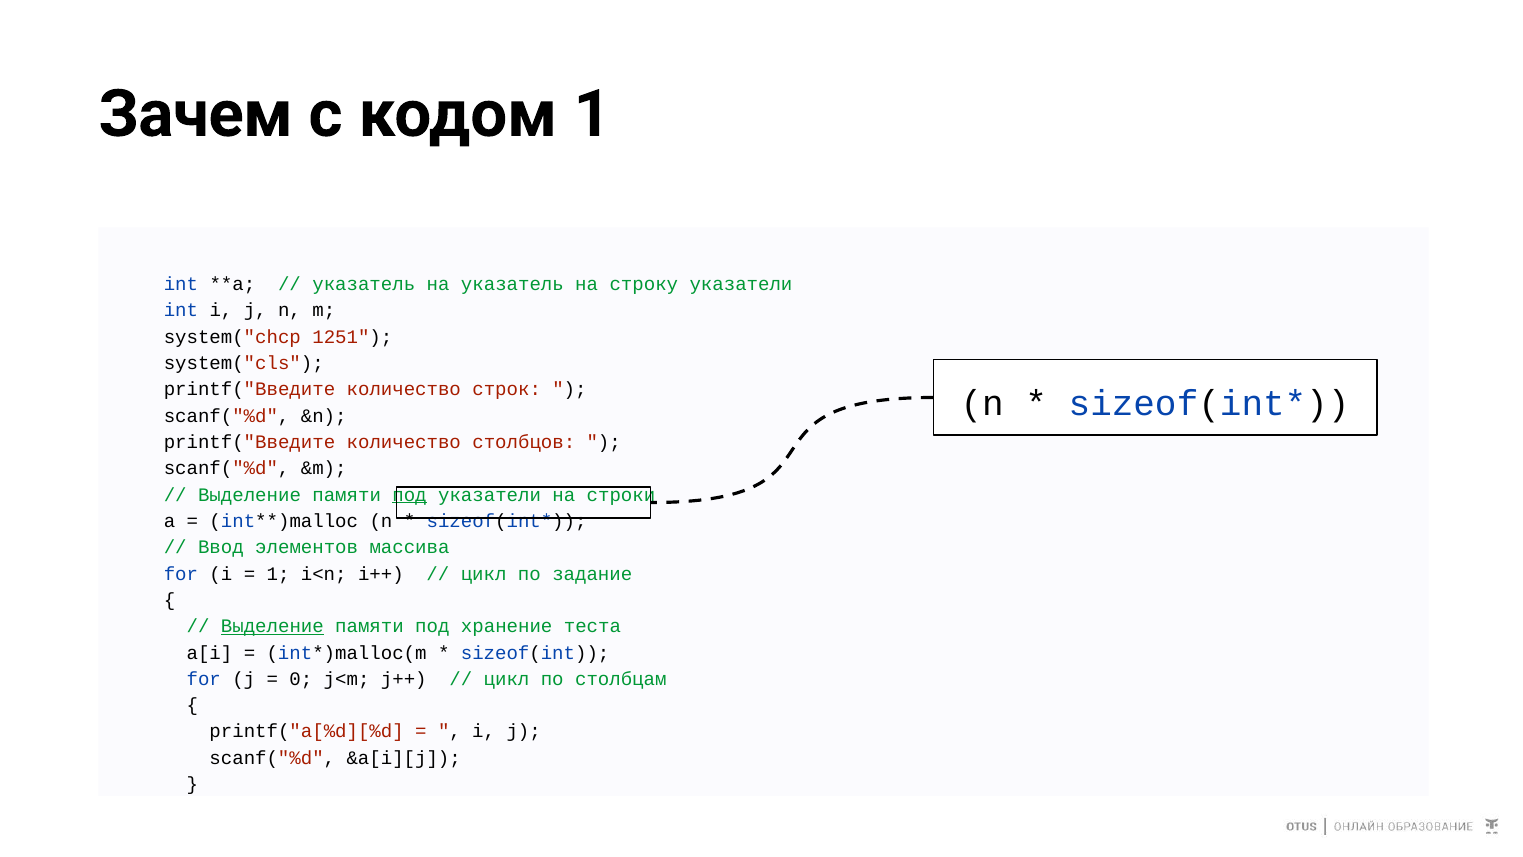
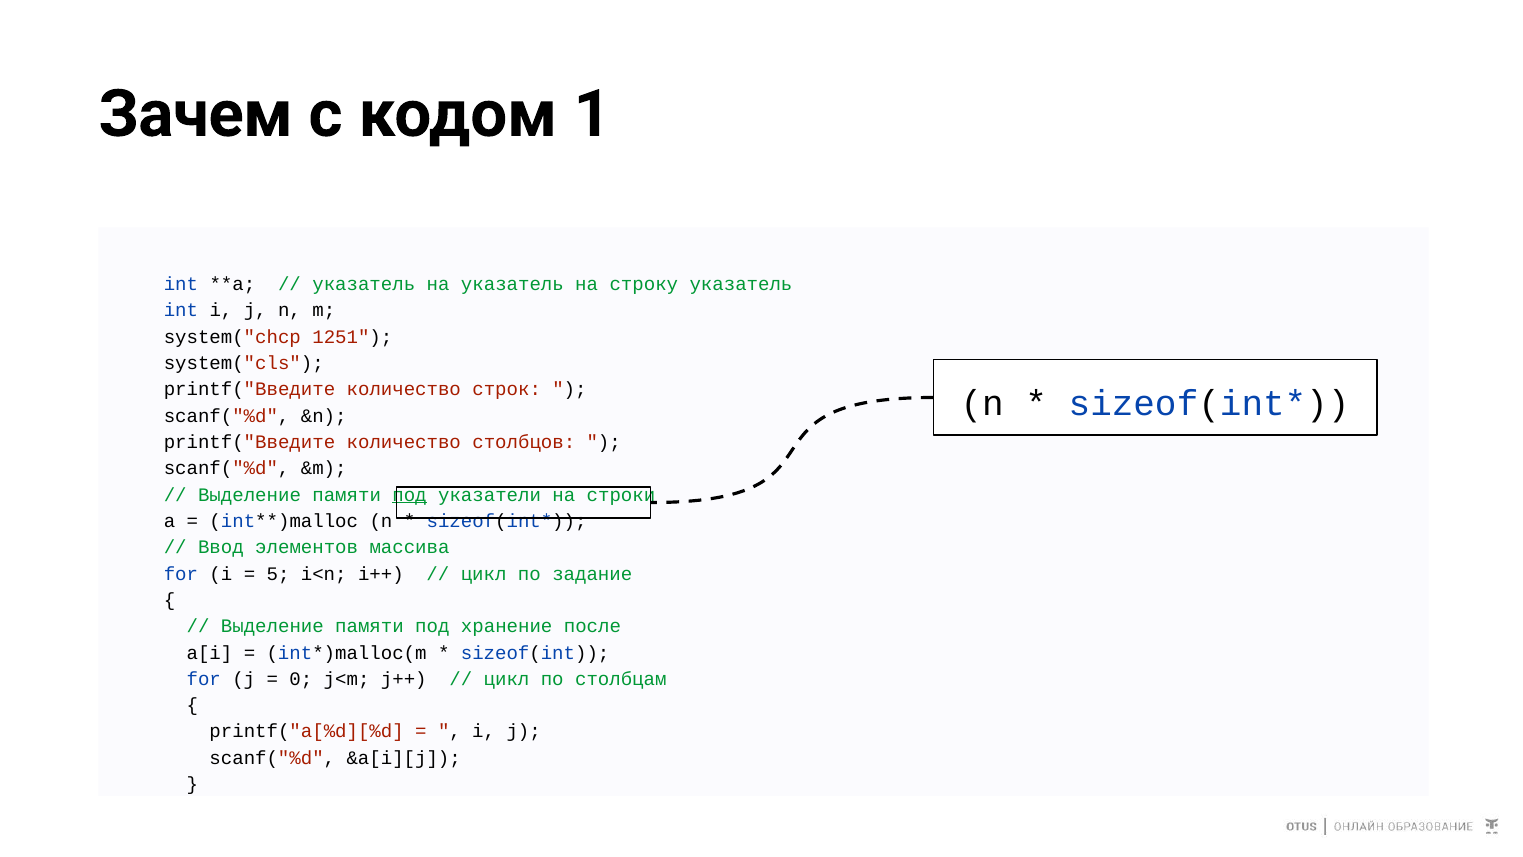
строку указатели: указатели -> указатель
1 at (278, 574): 1 -> 5
Выделение at (272, 626) underline: present -> none
теста: теста -> после
